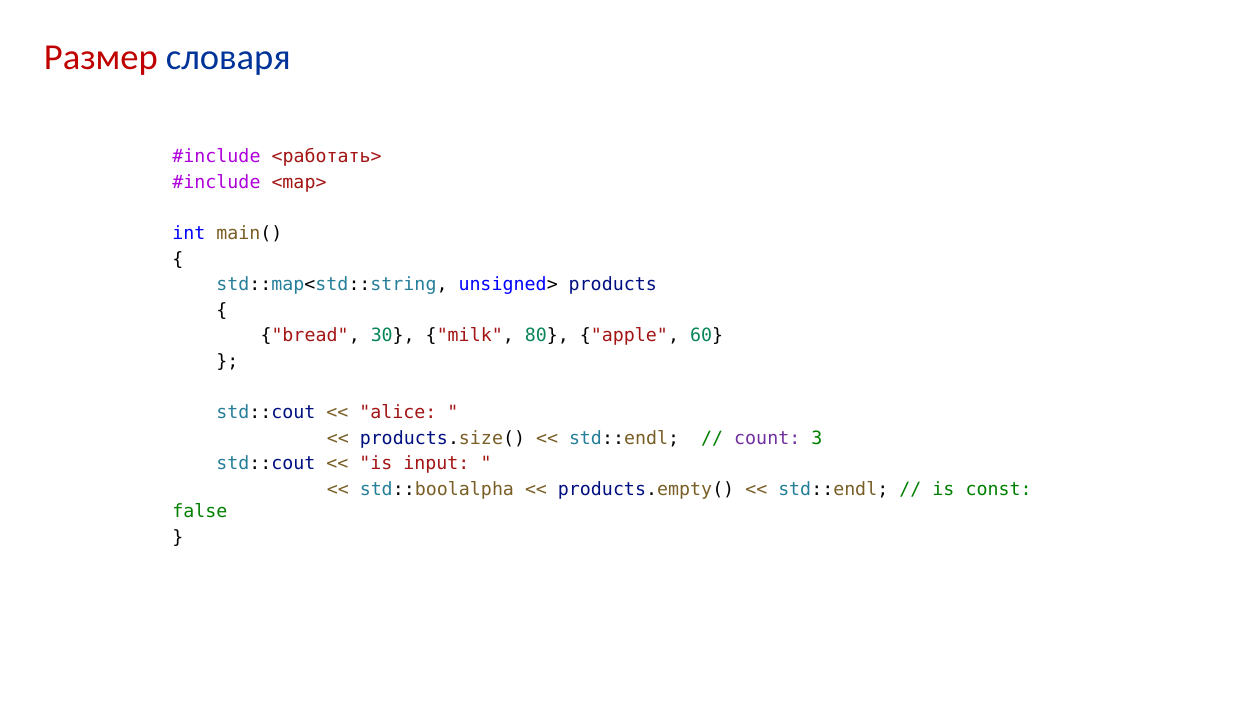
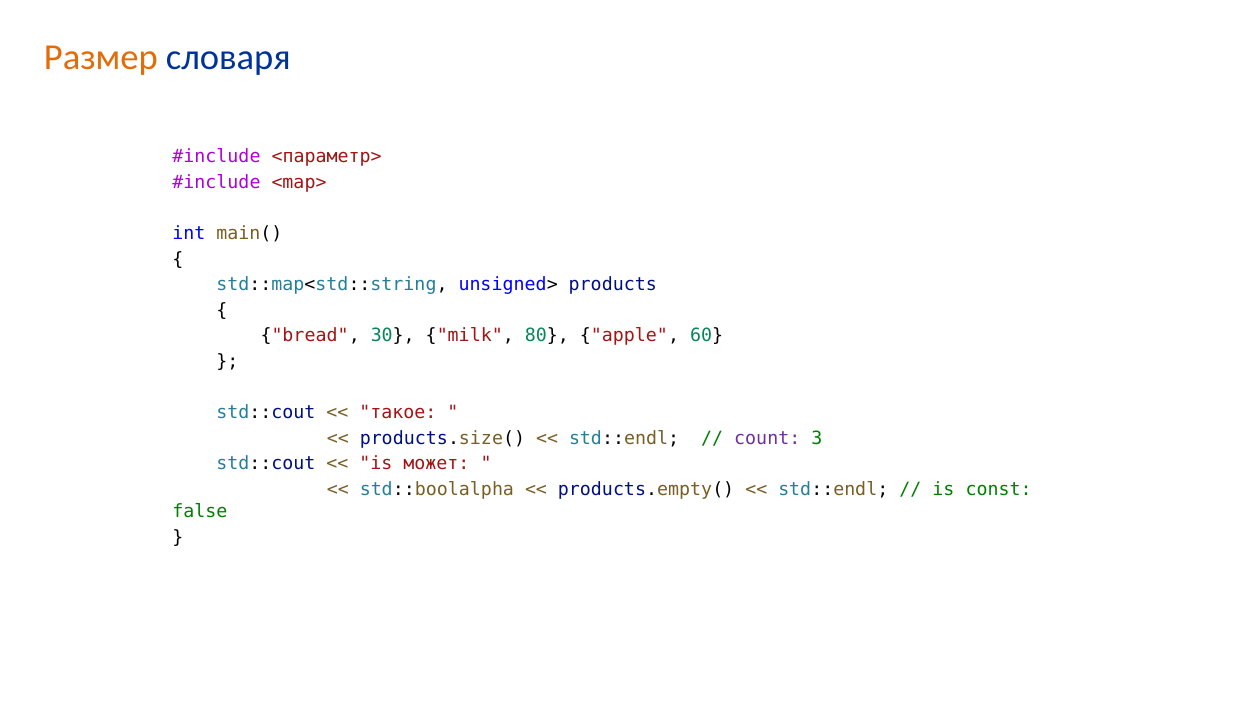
Размер colour: red -> orange
<работать>: <работать> -> <параметр>
alice: alice -> такое
input: input -> может
